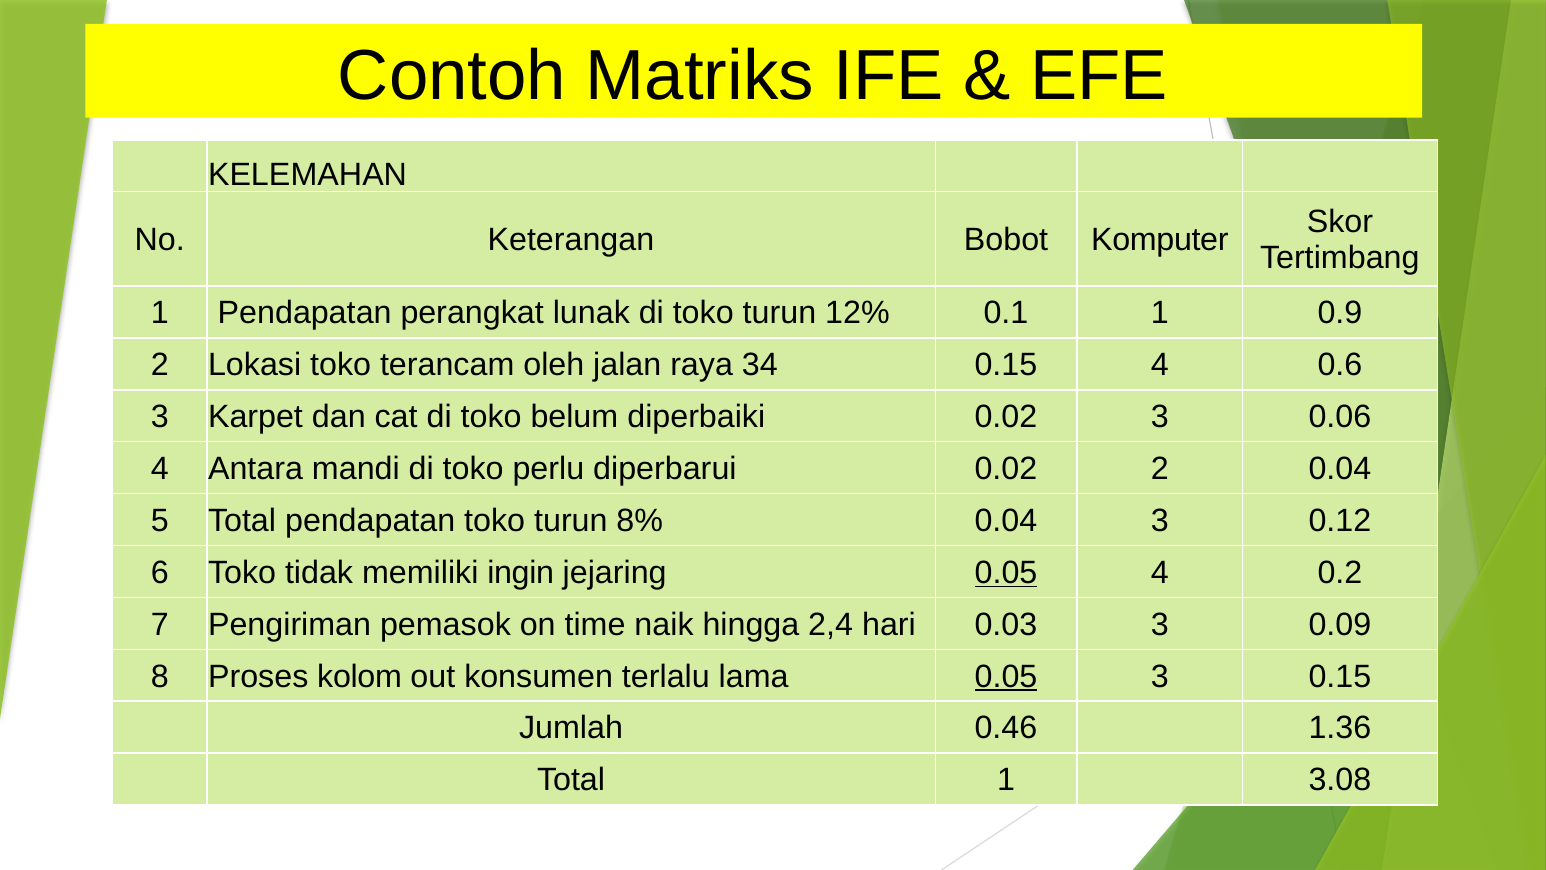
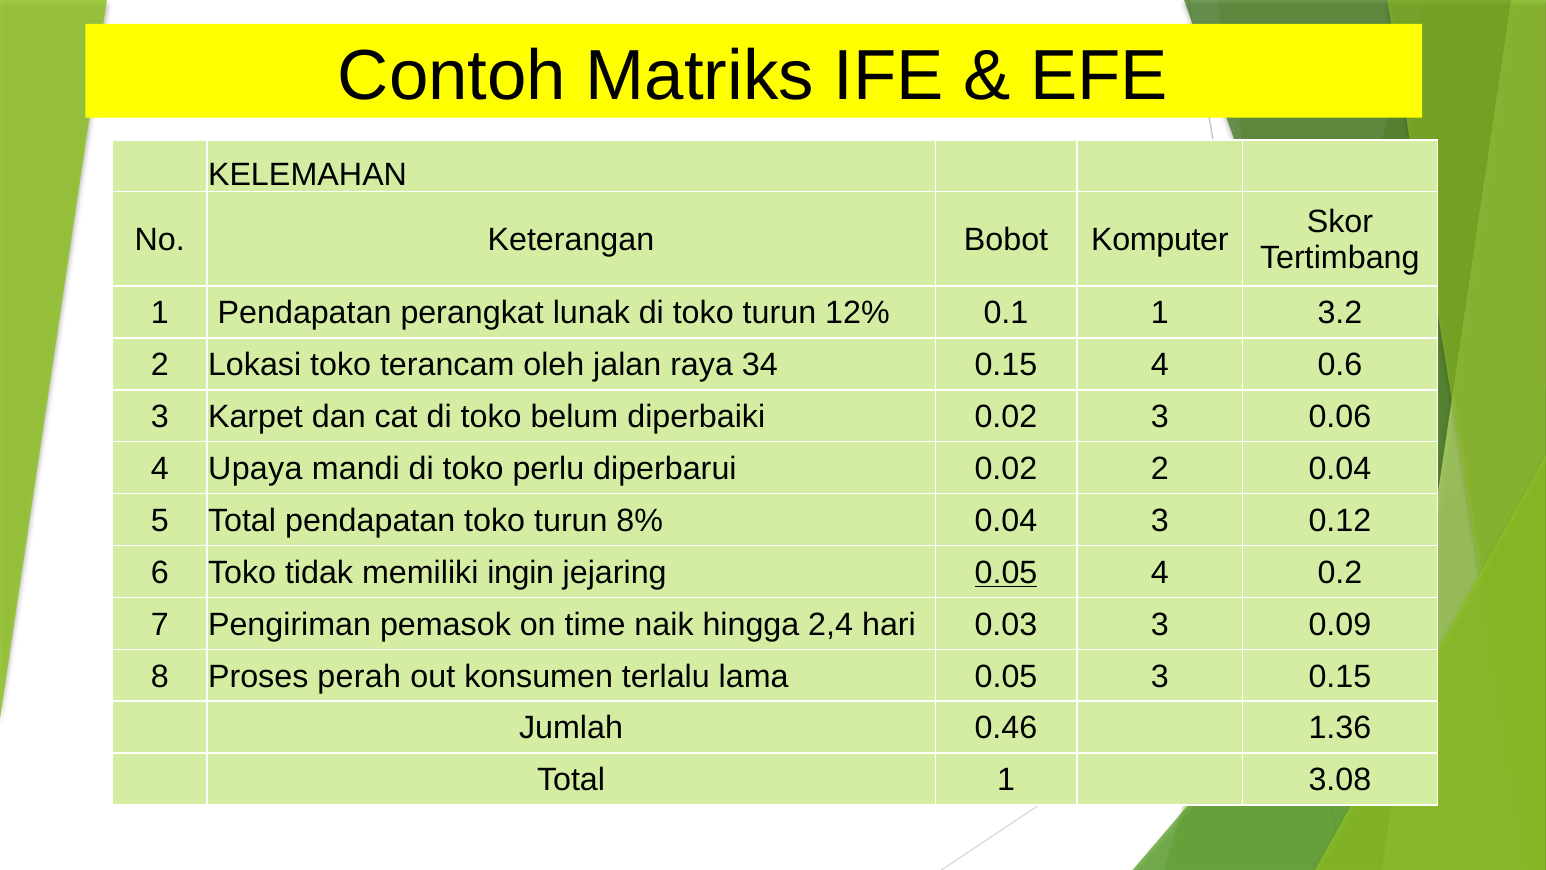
0.9: 0.9 -> 3.2
Antara: Antara -> Upaya
kolom: kolom -> perah
0.05 at (1006, 676) underline: present -> none
